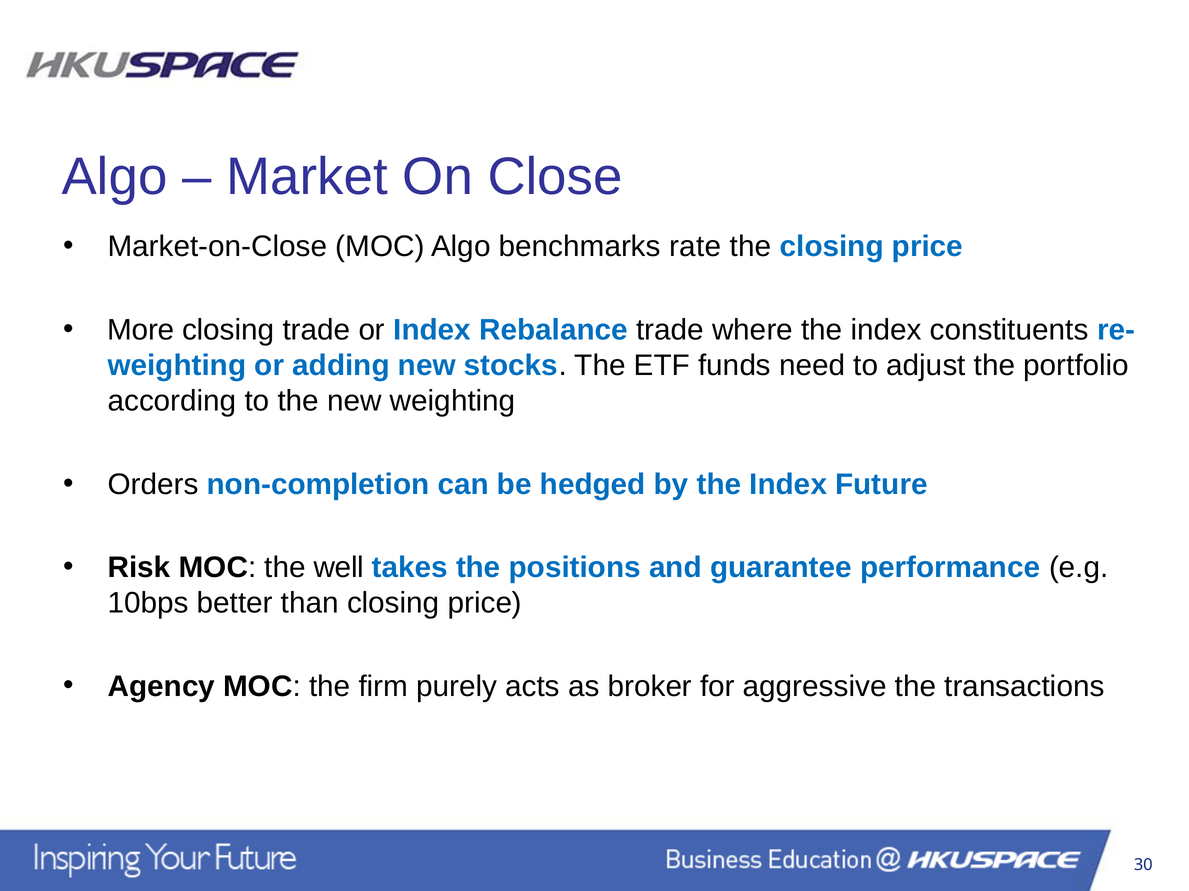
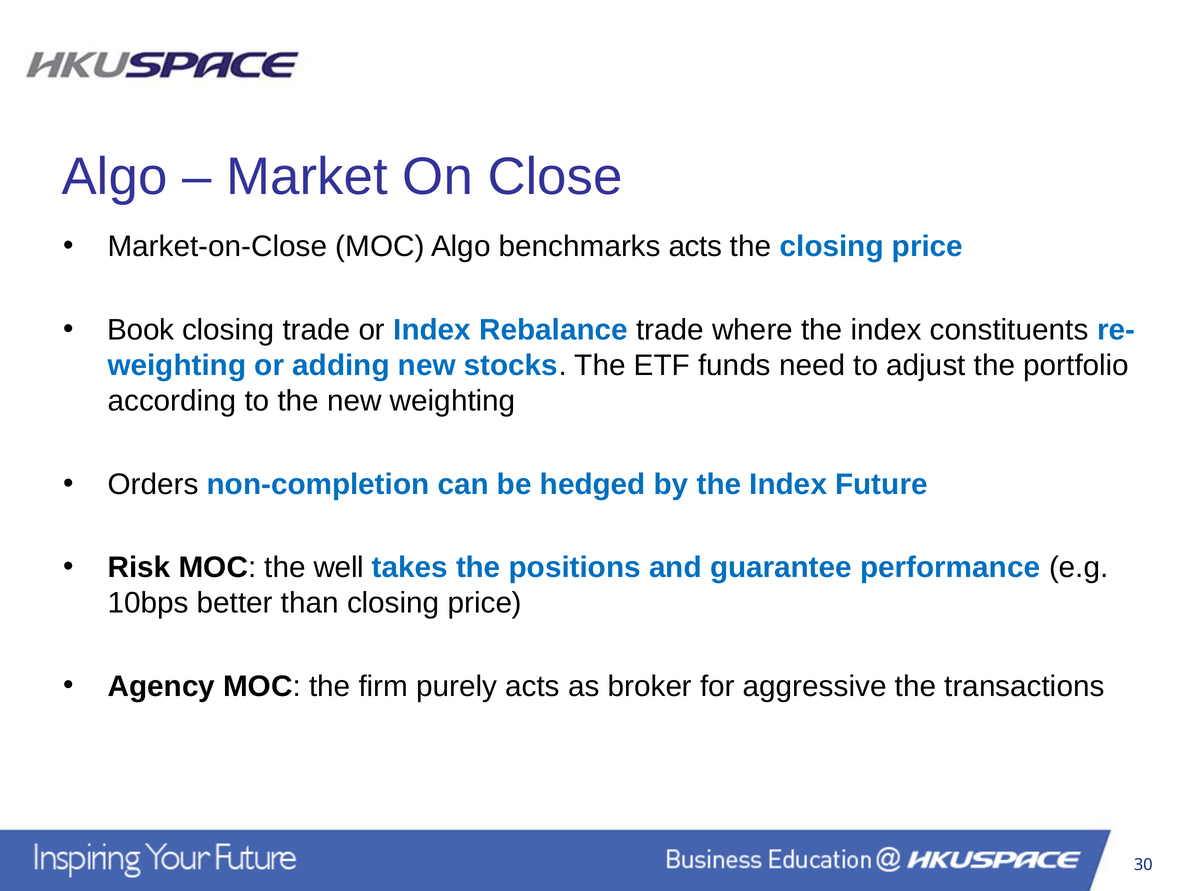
benchmarks rate: rate -> acts
More: More -> Book
